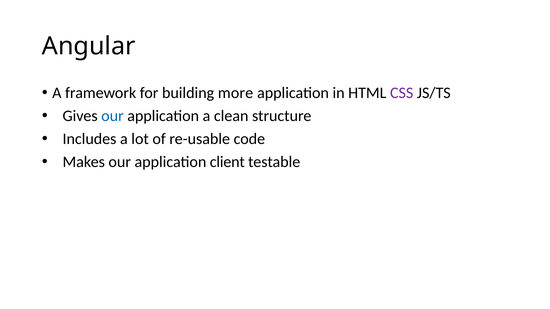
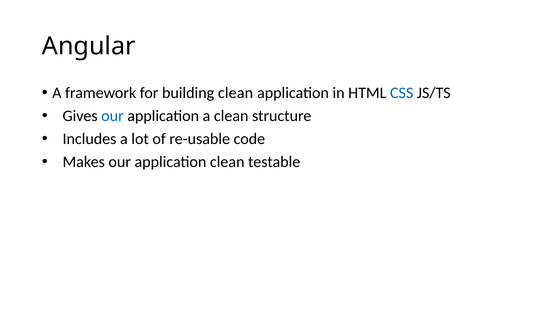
building more: more -> clean
CSS colour: purple -> blue
application client: client -> clean
